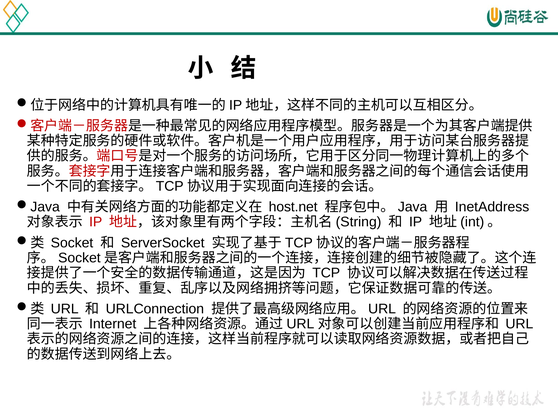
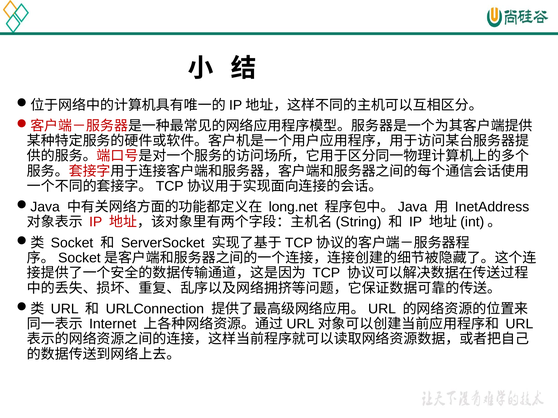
host.net: host.net -> long.net
